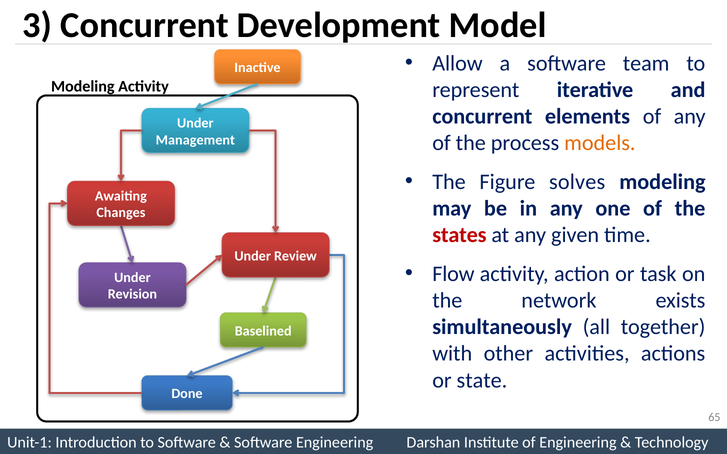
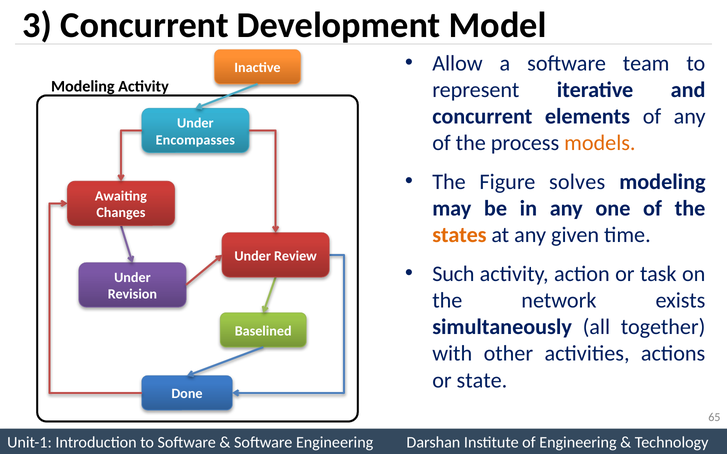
Management: Management -> Encompasses
states colour: red -> orange
Flow: Flow -> Such
